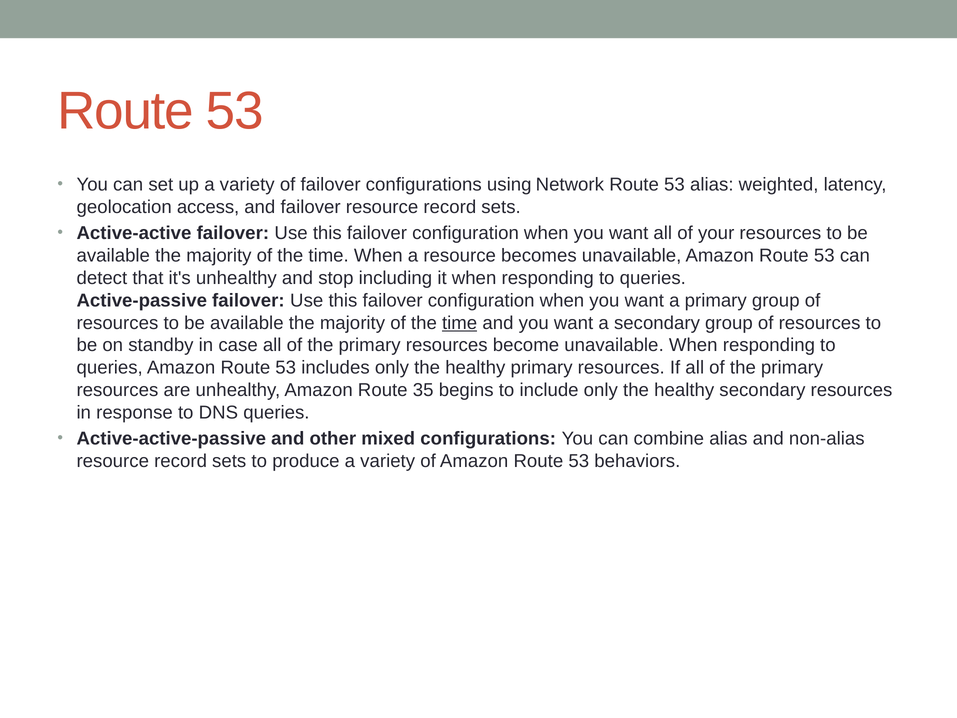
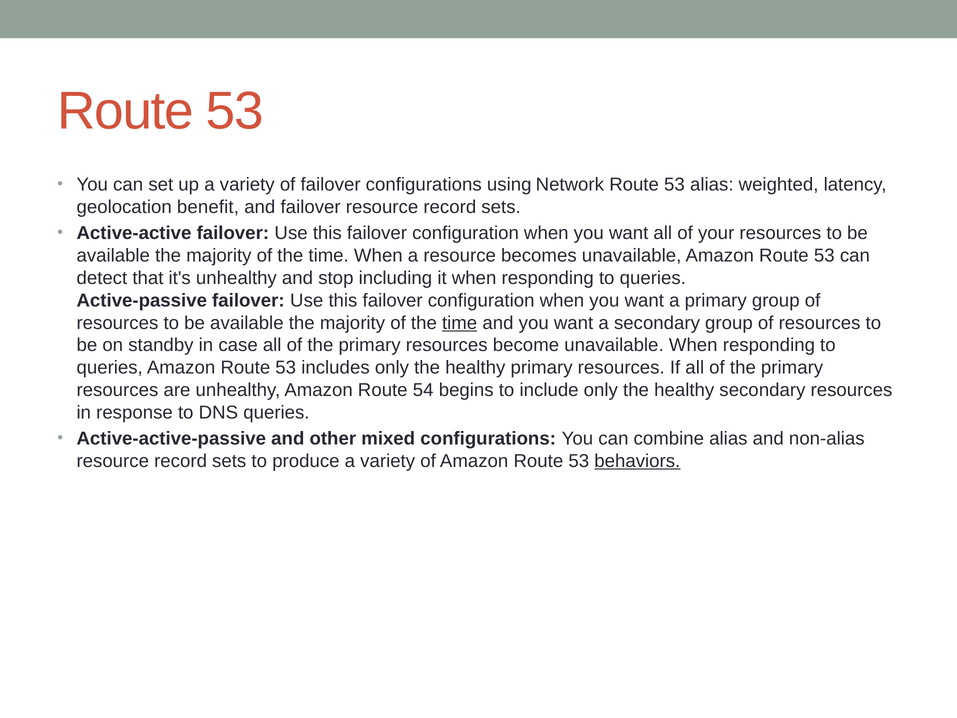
access: access -> benefit
35: 35 -> 54
behaviors underline: none -> present
